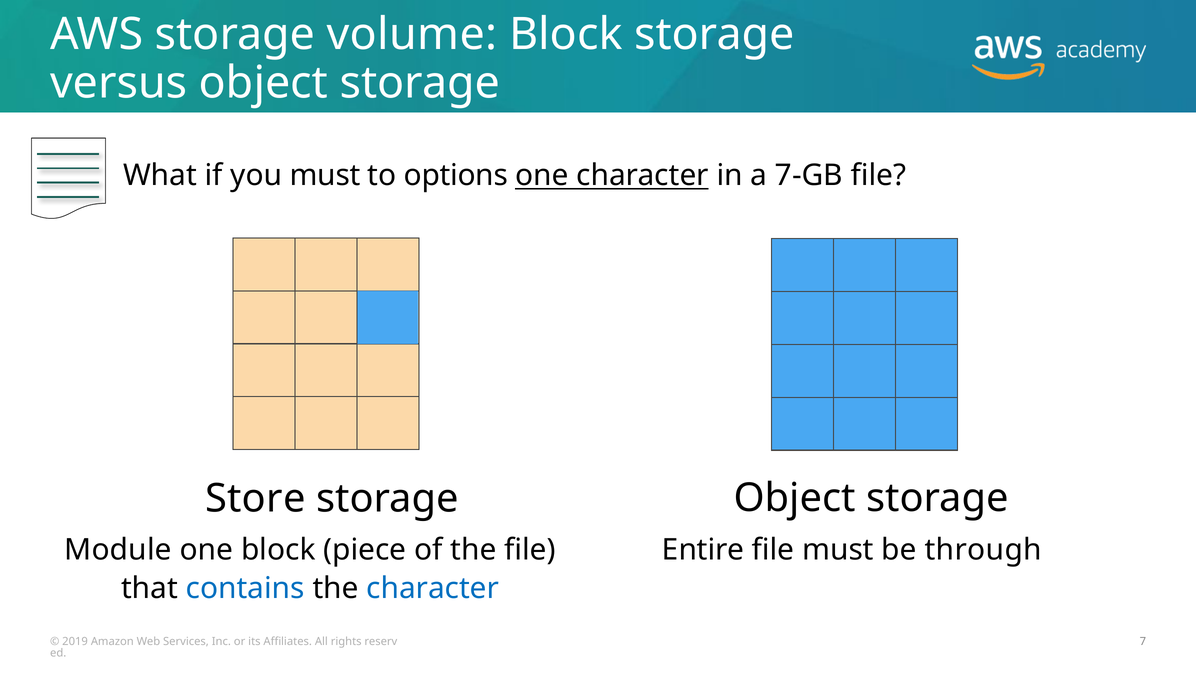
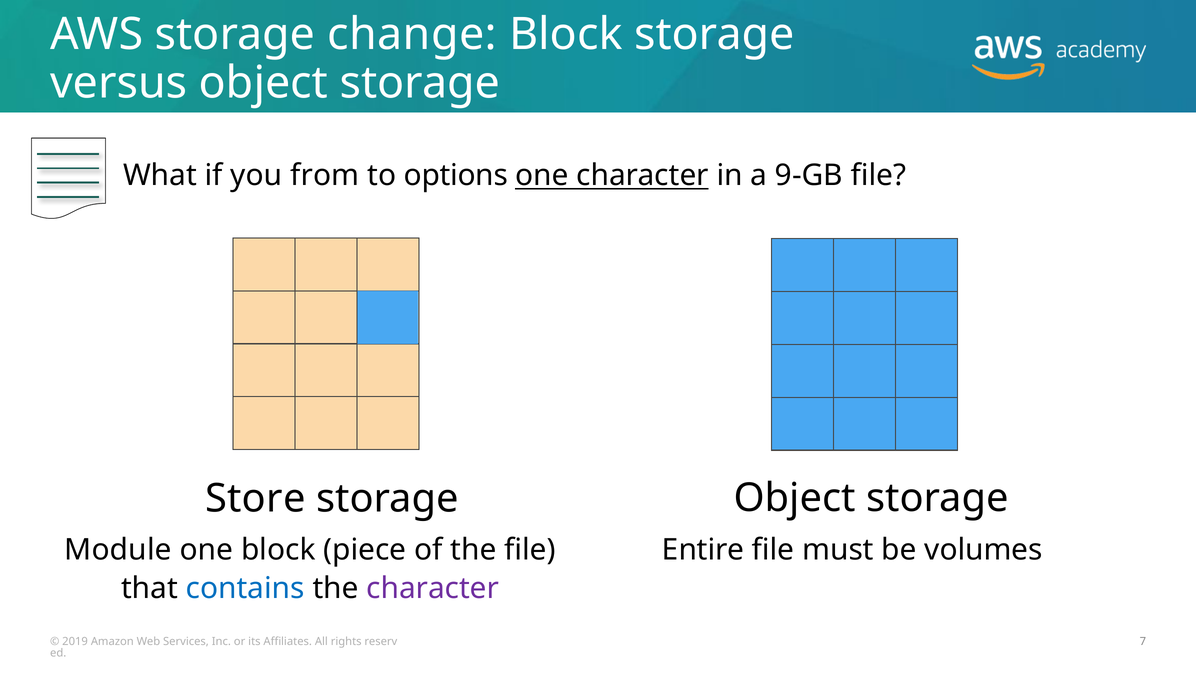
volume: volume -> change
you must: must -> from
7-GB: 7-GB -> 9-GB
through: through -> volumes
character at (433, 588) colour: blue -> purple
